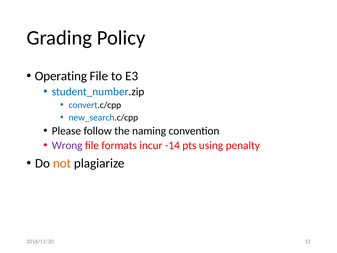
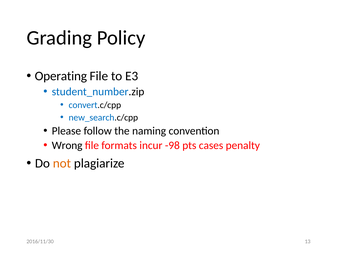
Wrong colour: purple -> black
-14: -14 -> -98
using: using -> cases
